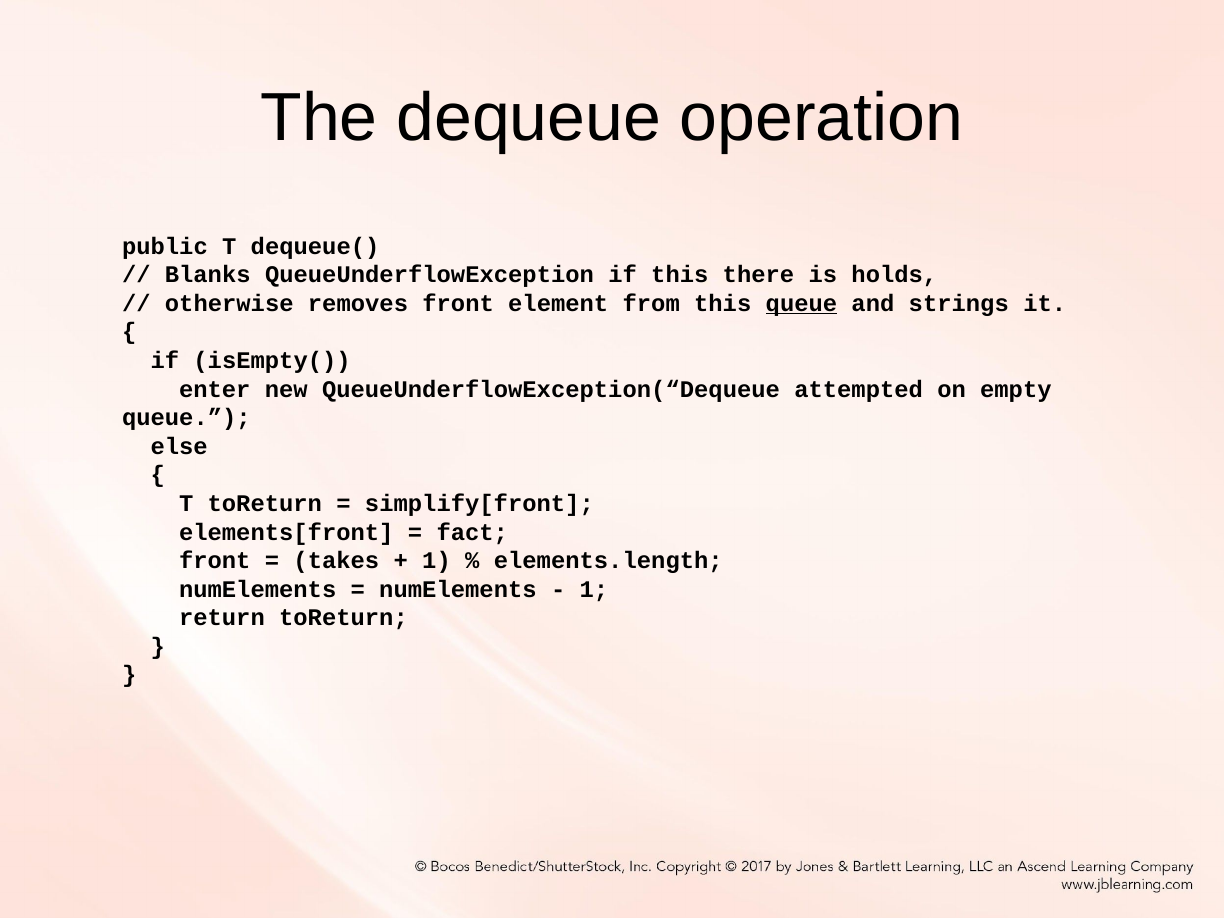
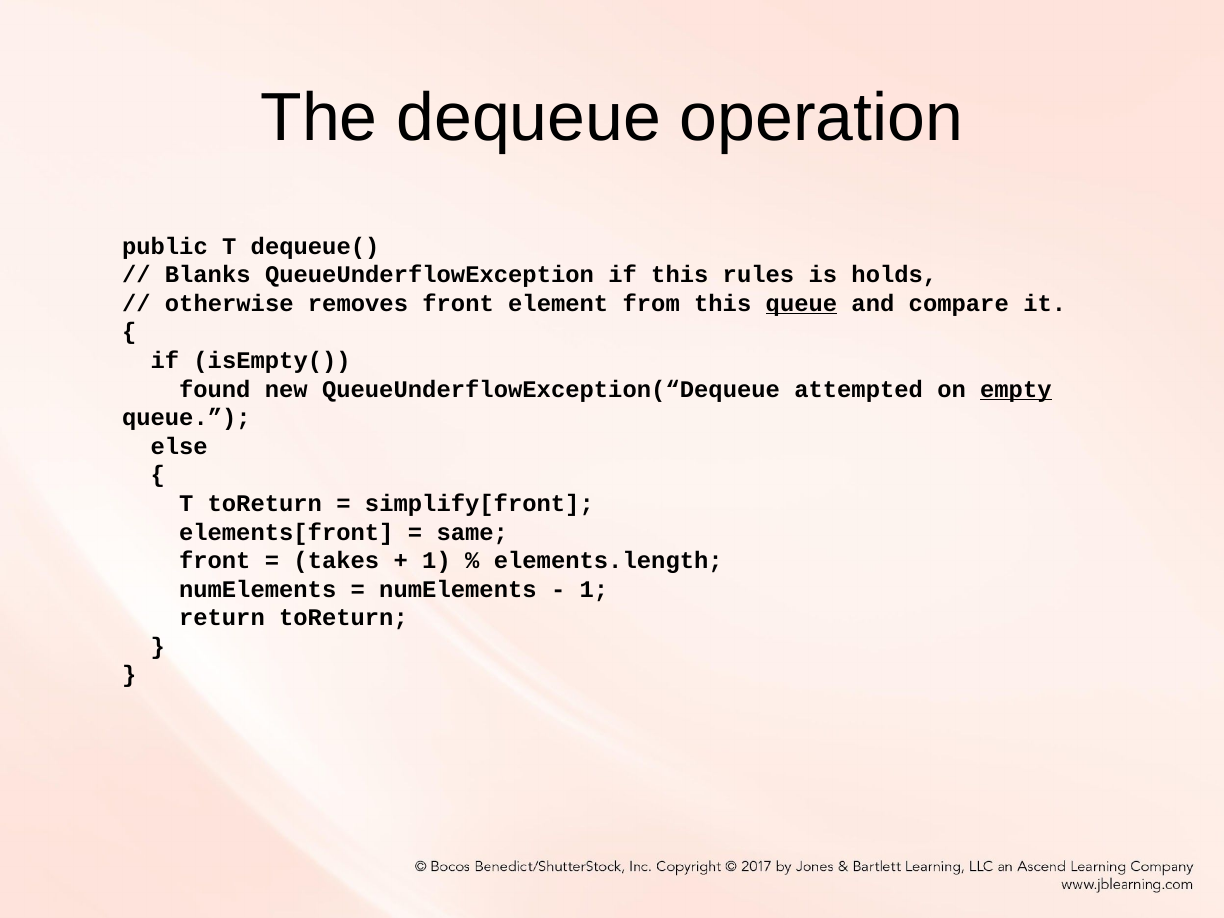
there: there -> rules
strings: strings -> compare
enter: enter -> found
empty underline: none -> present
fact: fact -> same
